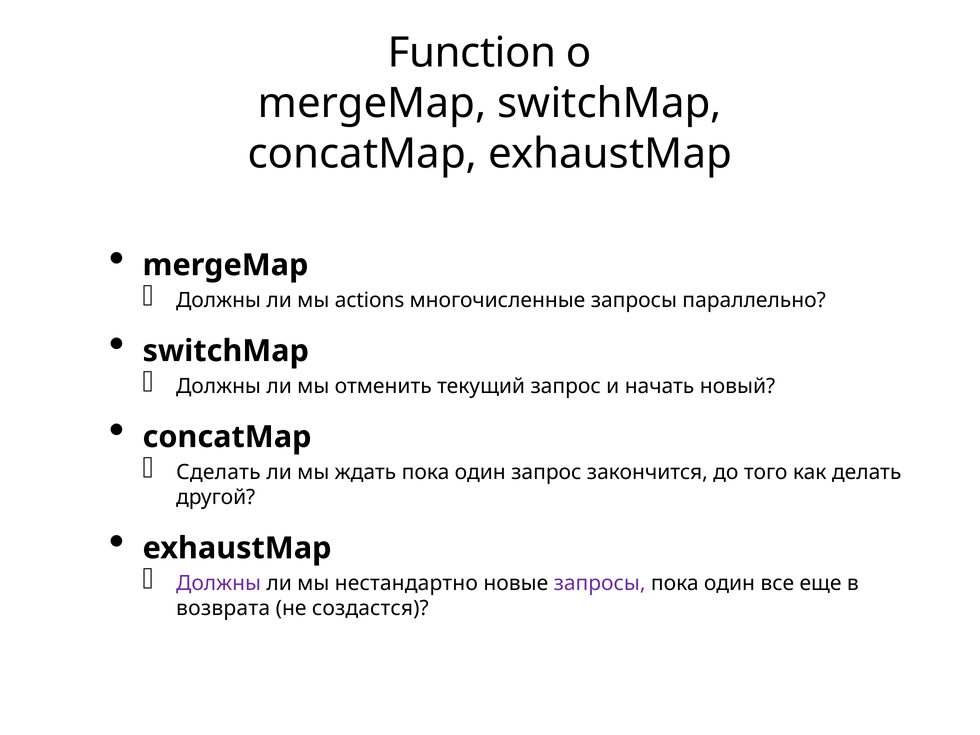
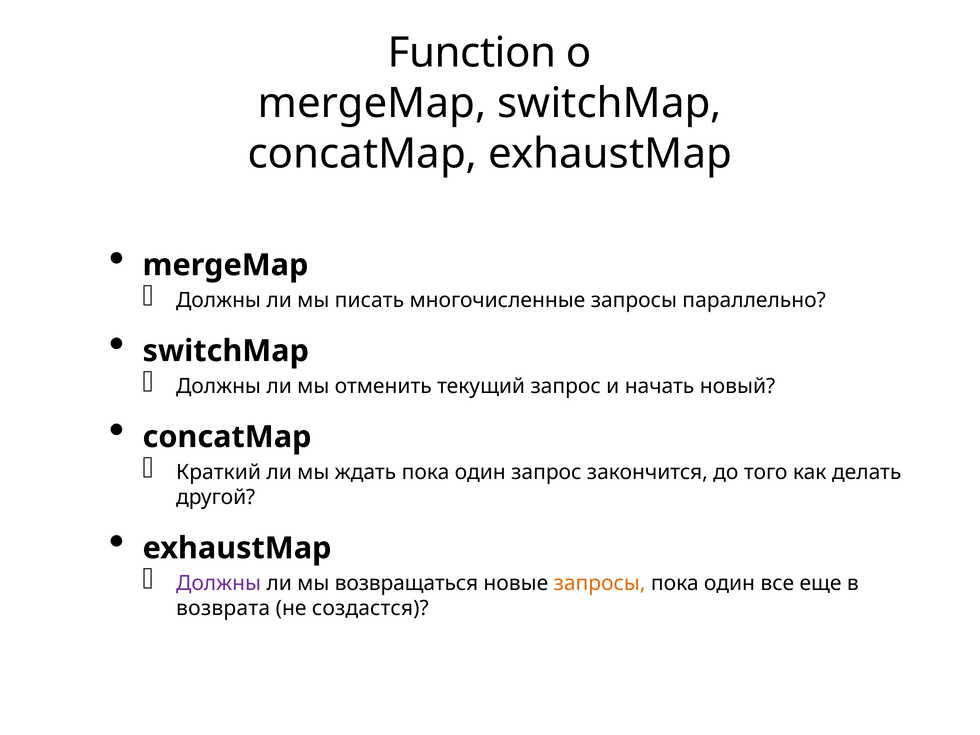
actions: actions -> писать
Сделать: Сделать -> Краткий
нестандартно: нестандартно -> возвращаться
запросы at (600, 583) colour: purple -> orange
